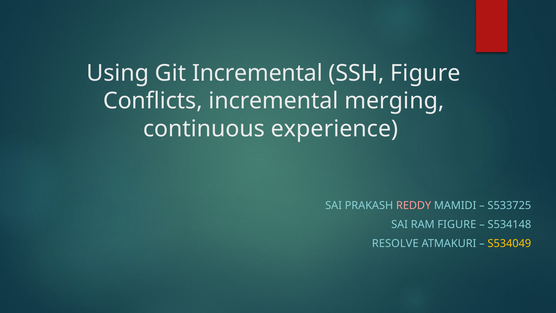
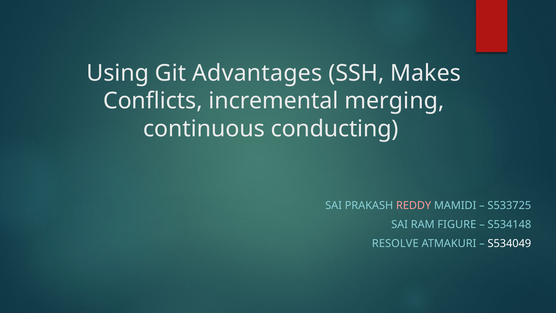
Git Incremental: Incremental -> Advantages
SSH Figure: Figure -> Makes
experience: experience -> conducting
S534049 colour: yellow -> white
